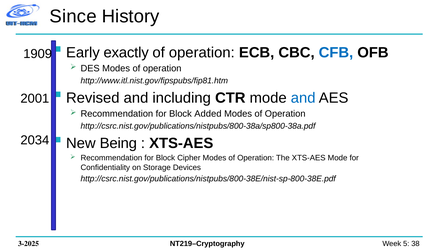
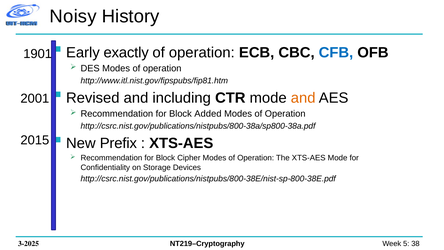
Since: Since -> Noisy
1909: 1909 -> 1901
and at (303, 98) colour: blue -> orange
Being: Being -> Prefix
2034: 2034 -> 2015
